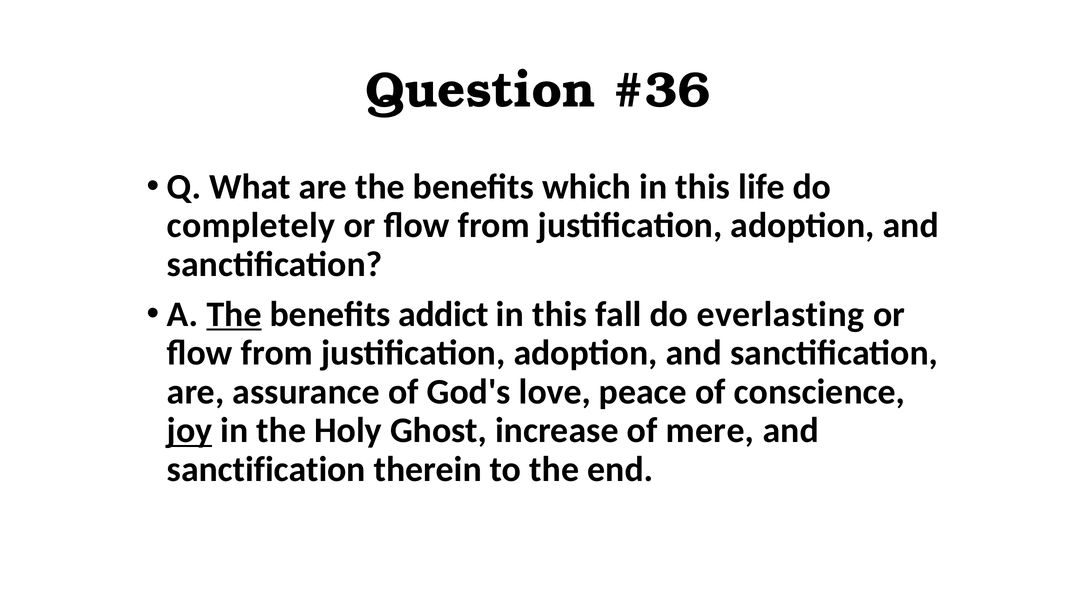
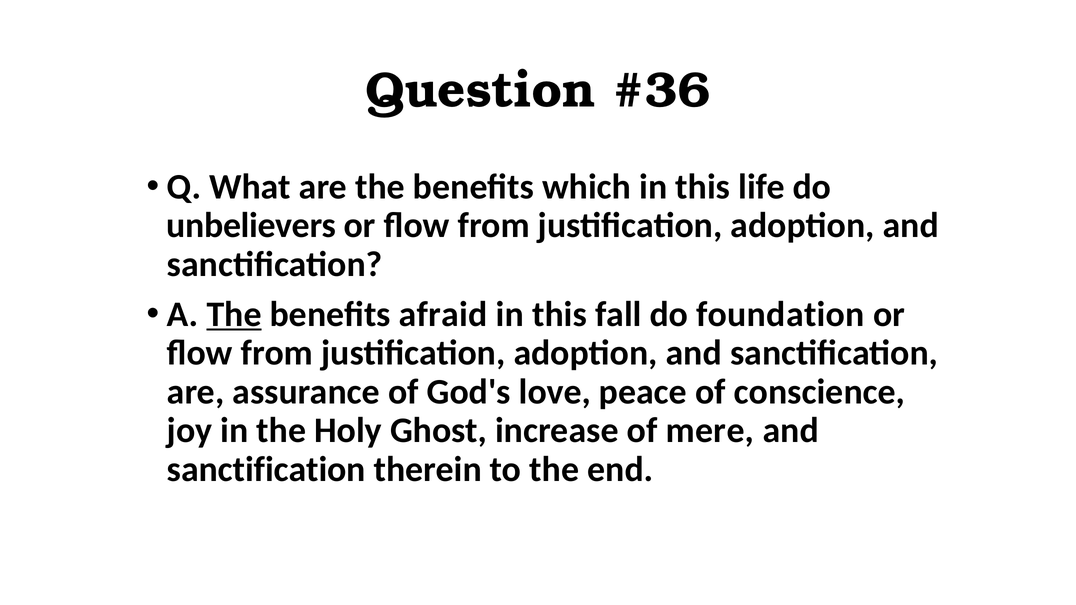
completely: completely -> unbelievers
addict: addict -> afraid
everlasting: everlasting -> foundation
joy underline: present -> none
